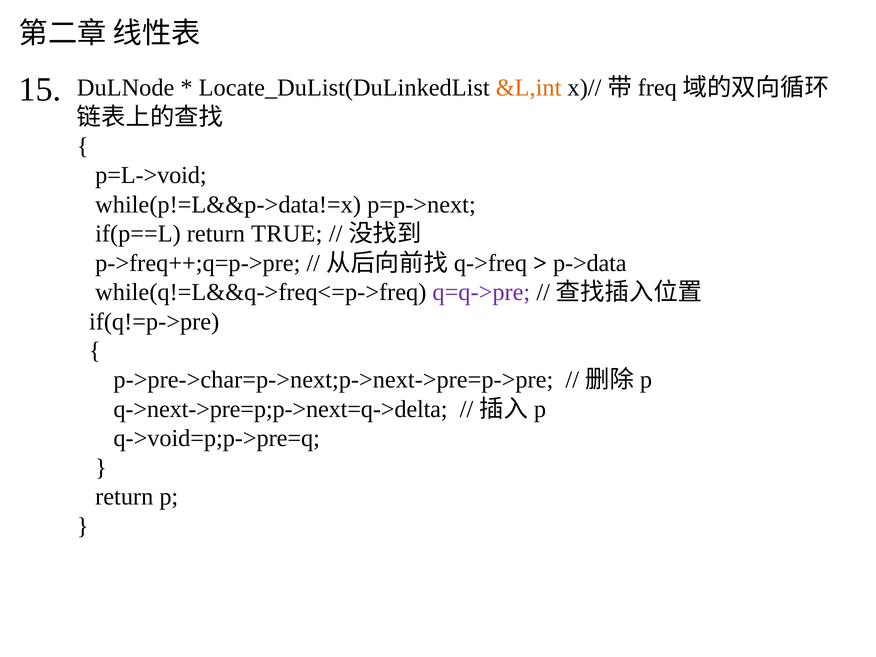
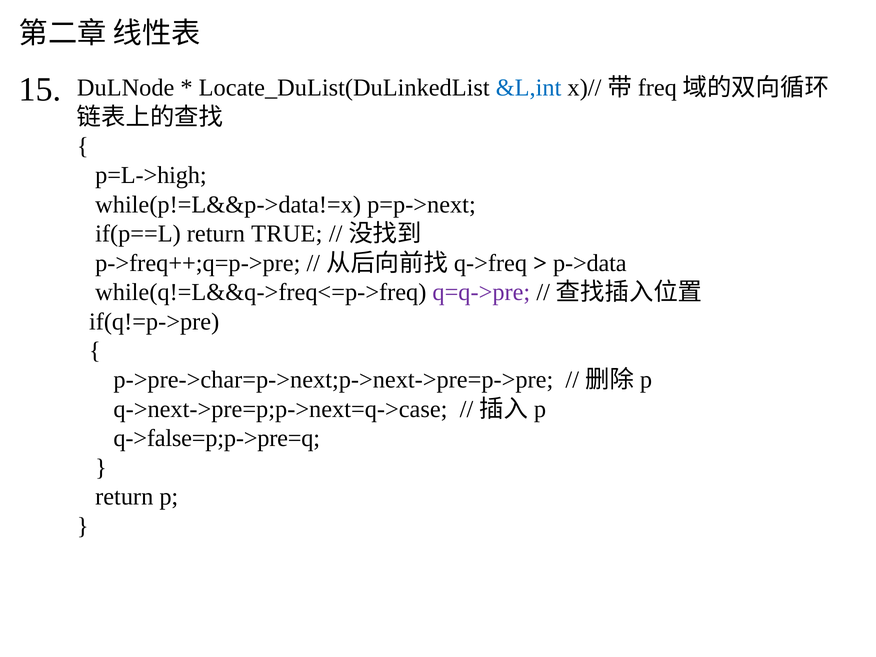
&L,int colour: orange -> blue
p=L->void: p=L->void -> p=L->high
q->next->pre=p;p->next=q->delta: q->next->pre=p;p->next=q->delta -> q->next->pre=p;p->next=q->case
q->void=p;p->pre=q: q->void=p;p->pre=q -> q->false=p;p->pre=q
